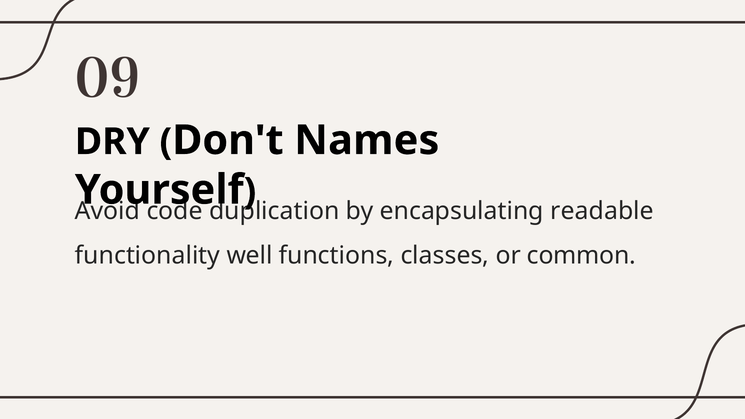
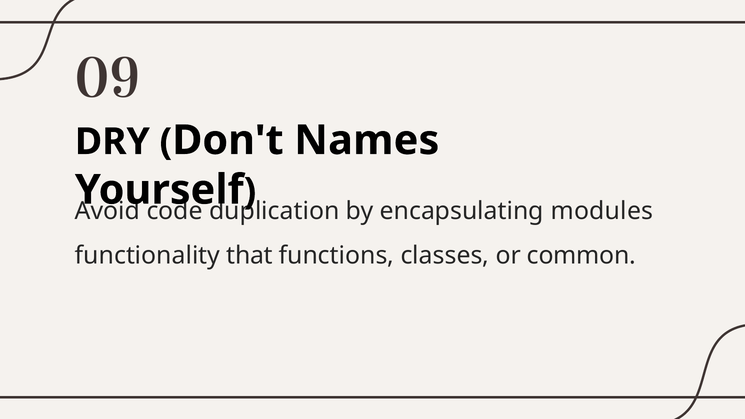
readable: readable -> modules
well: well -> that
